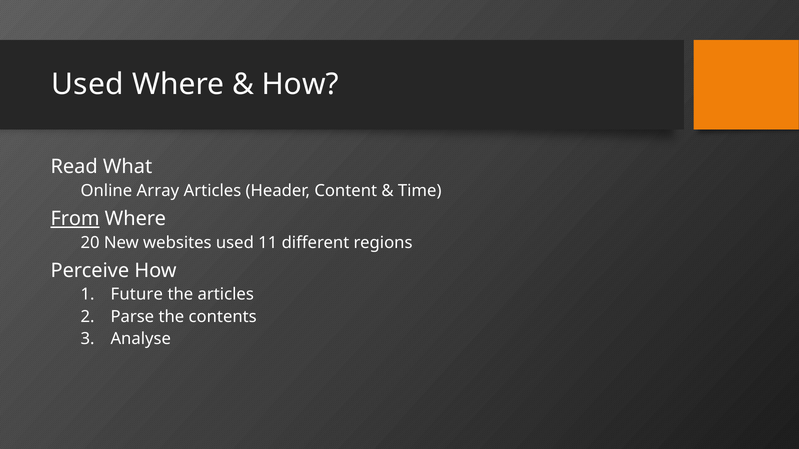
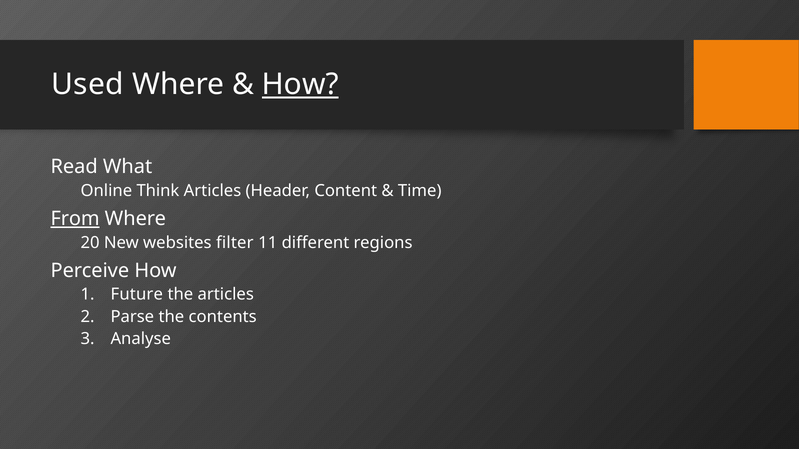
How at (300, 85) underline: none -> present
Array: Array -> Think
websites used: used -> filter
